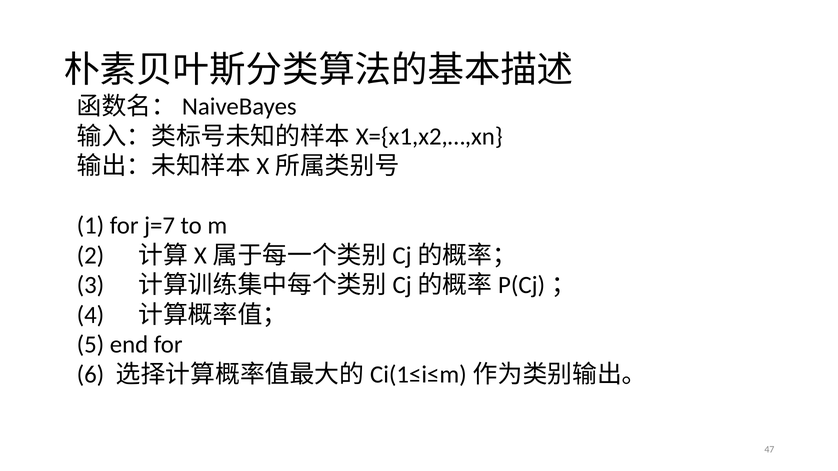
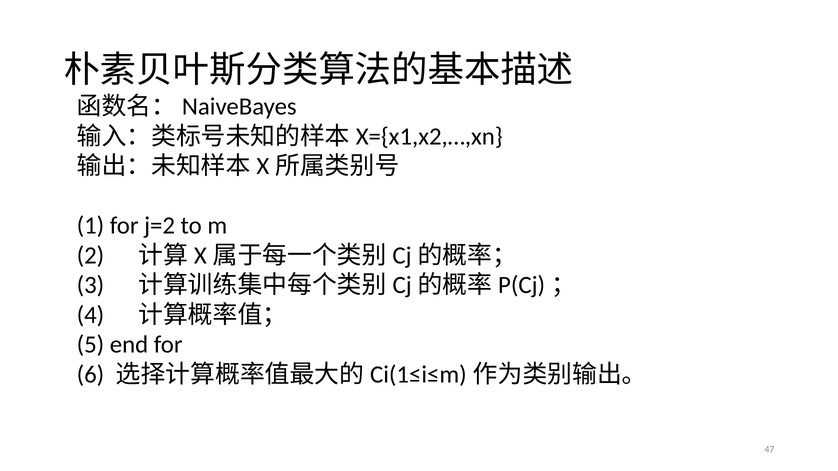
j=7: j=7 -> j=2
